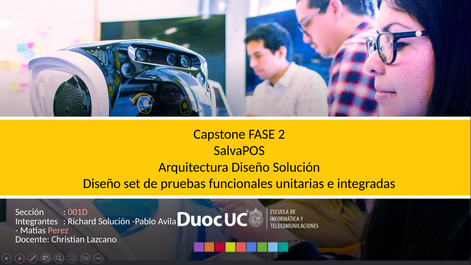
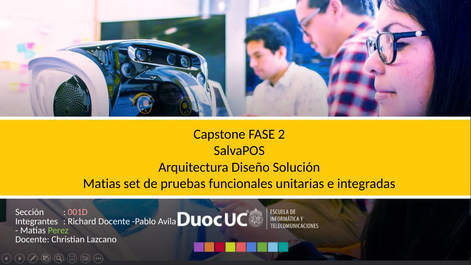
Diseño at (102, 184): Diseño -> Matias
Richard Solución: Solución -> Docente
Perez colour: pink -> light green
